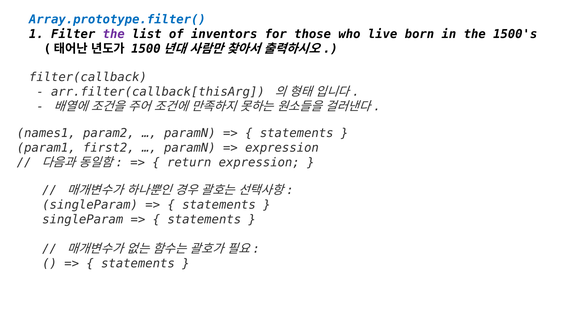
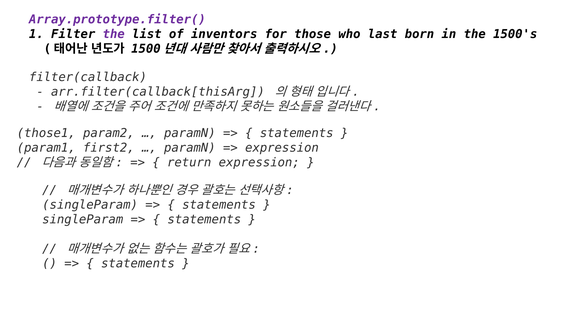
Array.prototype.filter( colour: blue -> purple
live: live -> last
names1: names1 -> those1
